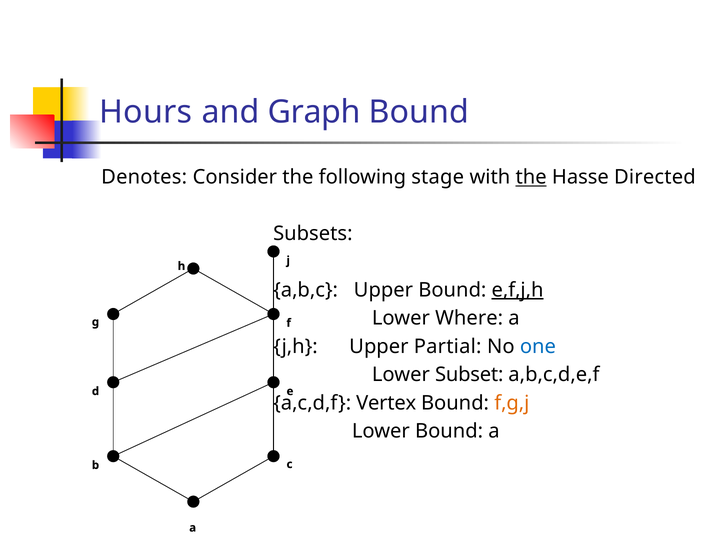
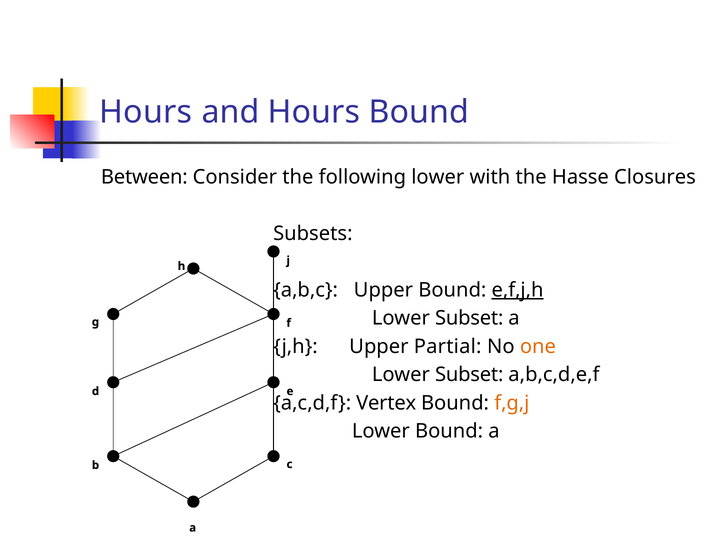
and Graph: Graph -> Hours
Denotes: Denotes -> Between
following stage: stage -> lower
the at (531, 177) underline: present -> none
Directed: Directed -> Closures
Where at (469, 318): Where -> Subset
one colour: blue -> orange
